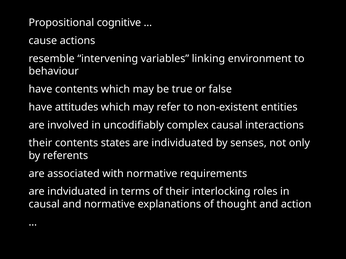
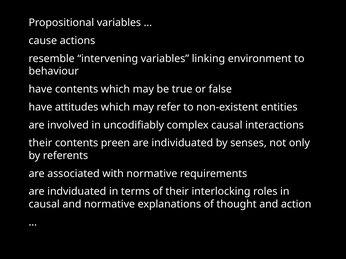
Propositional cognitive: cognitive -> variables
states: states -> preen
